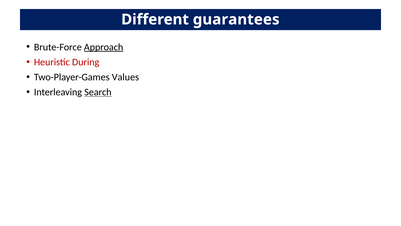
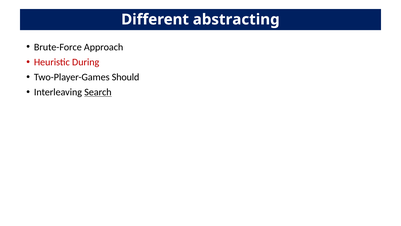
guarantees: guarantees -> abstracting
Approach underline: present -> none
Values: Values -> Should
